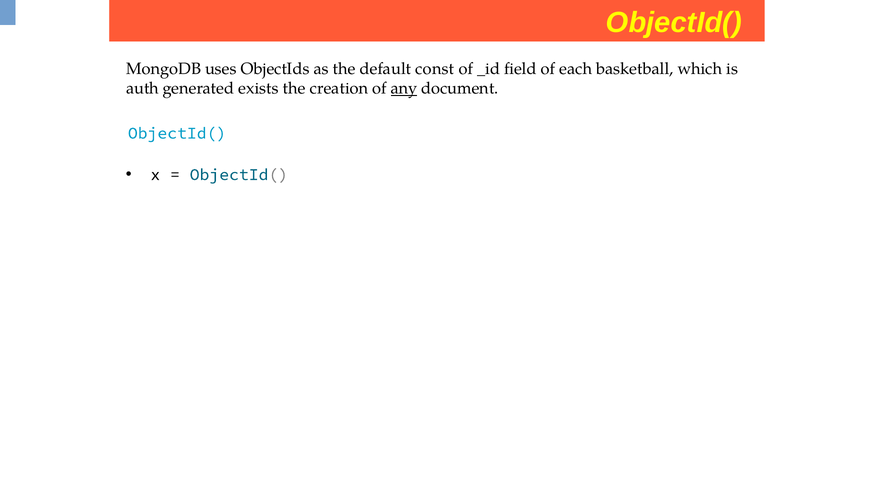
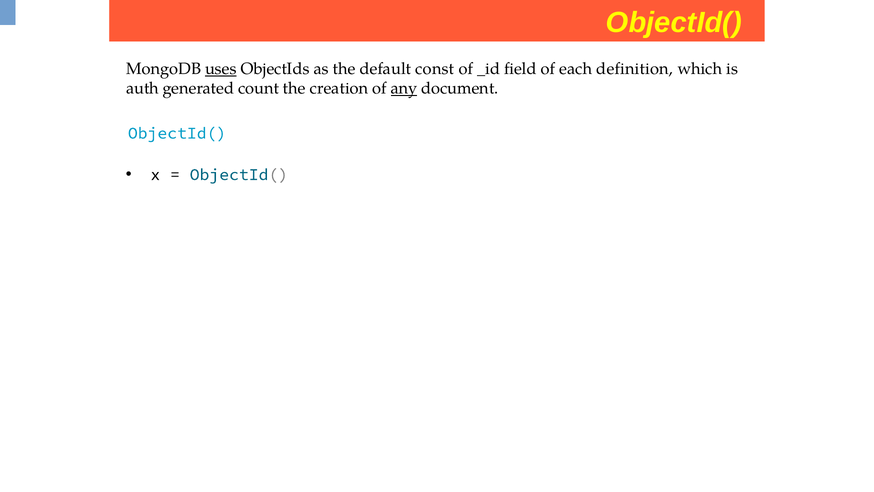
uses underline: none -> present
basketball: basketball -> definition
exists: exists -> count
